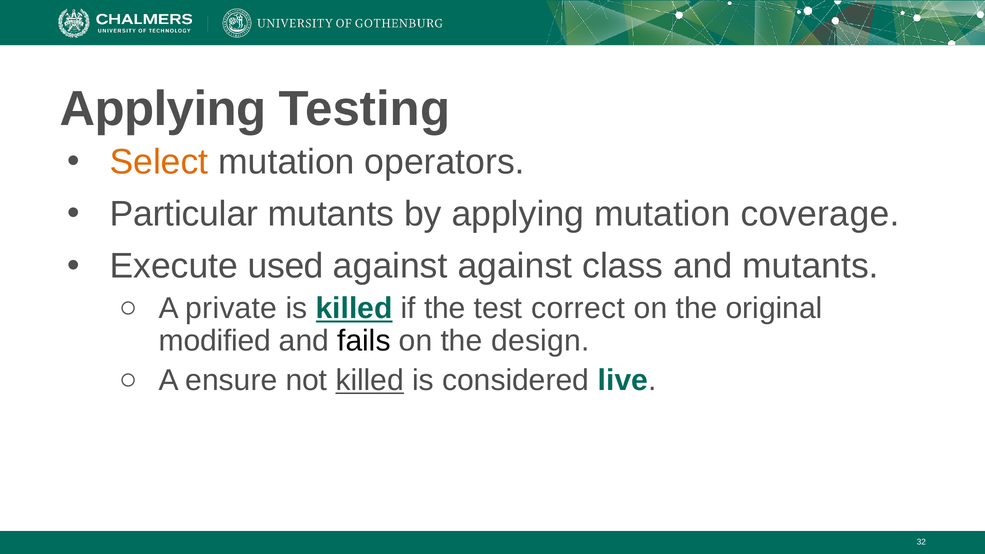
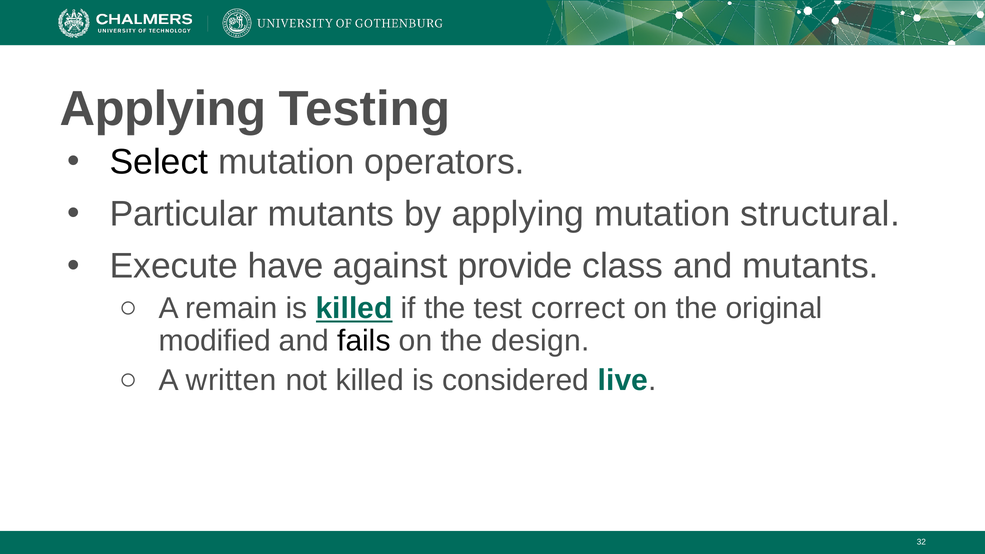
Select colour: orange -> black
coverage: coverage -> structural
used: used -> have
against against: against -> provide
private: private -> remain
ensure: ensure -> written
killed at (370, 380) underline: present -> none
